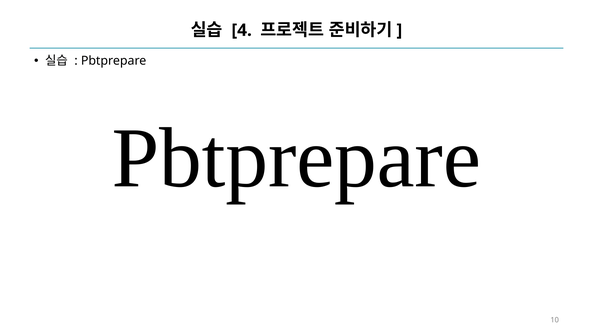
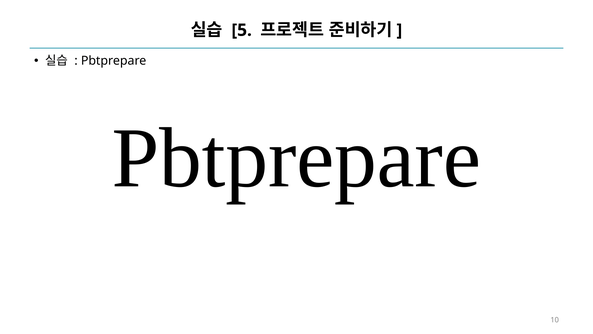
4: 4 -> 5
